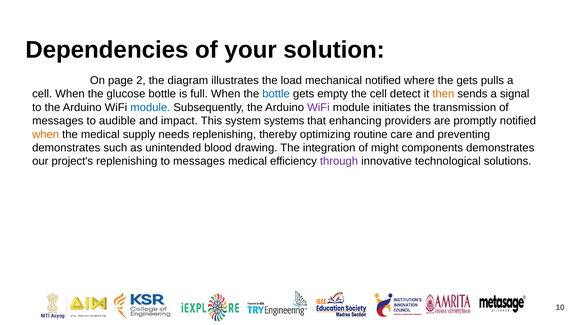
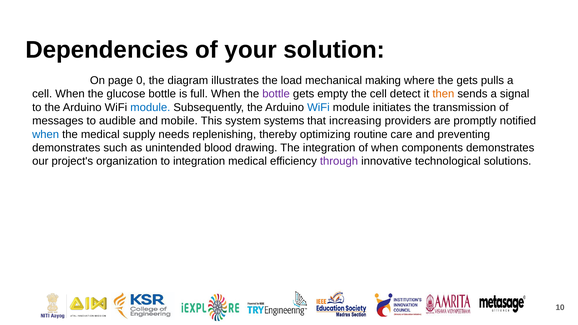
2: 2 -> 0
mechanical notified: notified -> making
bottle at (276, 94) colour: blue -> purple
WiFi at (318, 107) colour: purple -> blue
impact: impact -> mobile
enhancing: enhancing -> increasing
when at (46, 134) colour: orange -> blue
of might: might -> when
project's replenishing: replenishing -> organization
to messages: messages -> integration
